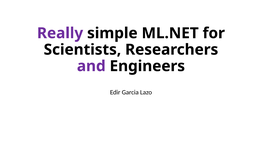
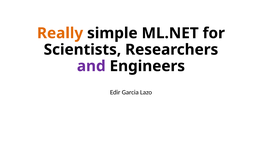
Really colour: purple -> orange
